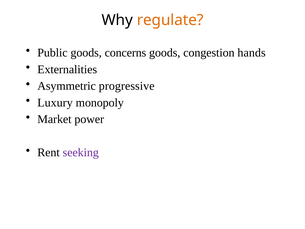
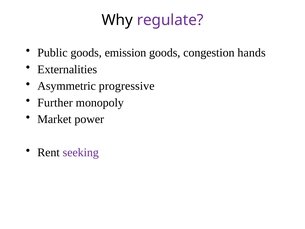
regulate colour: orange -> purple
concerns: concerns -> emission
Luxury: Luxury -> Further
